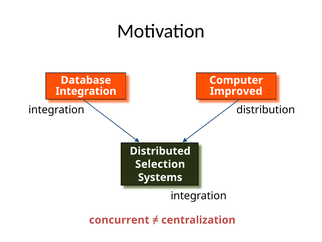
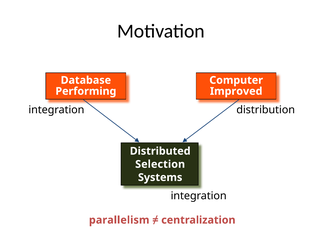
Integration at (86, 91): Integration -> Performing
concurrent: concurrent -> parallelism
